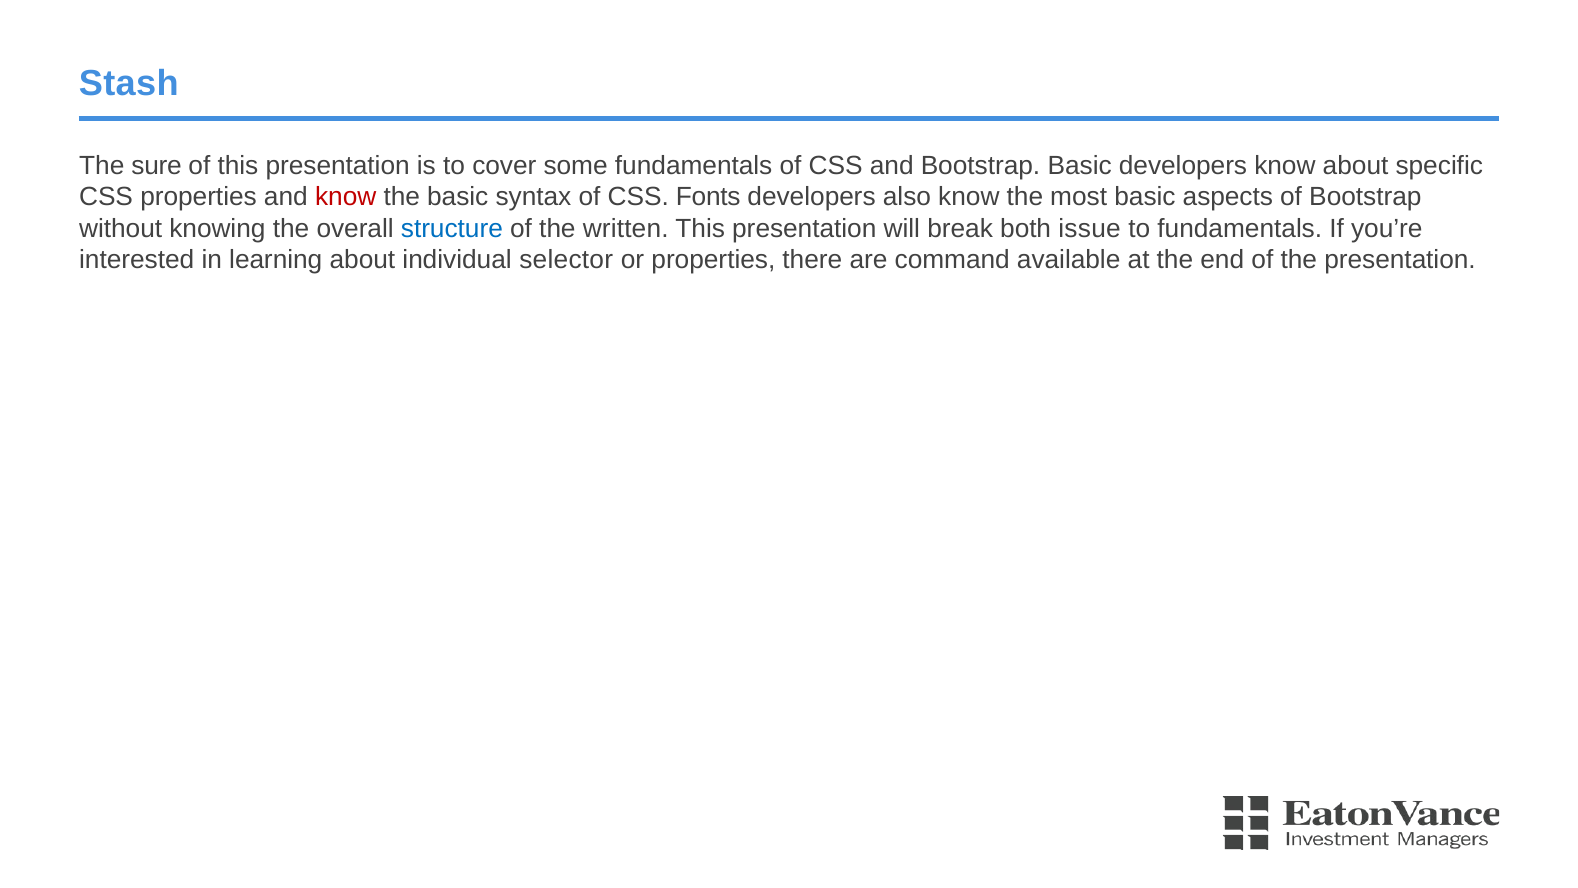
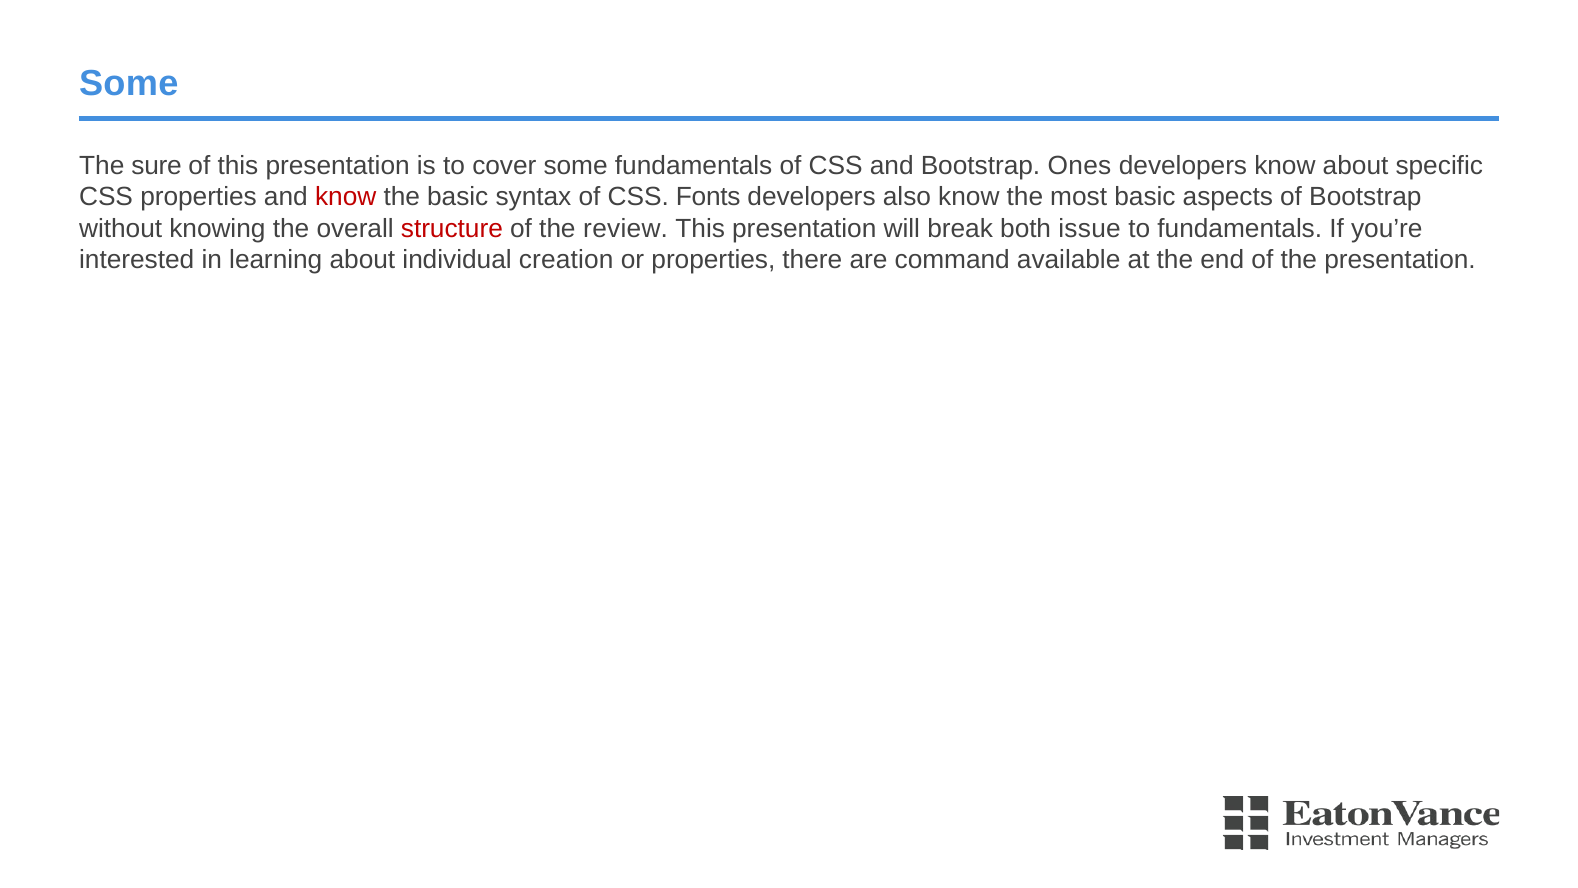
Stash at (129, 83): Stash -> Some
Bootstrap Basic: Basic -> Ones
structure colour: blue -> red
written: written -> review
selector: selector -> creation
